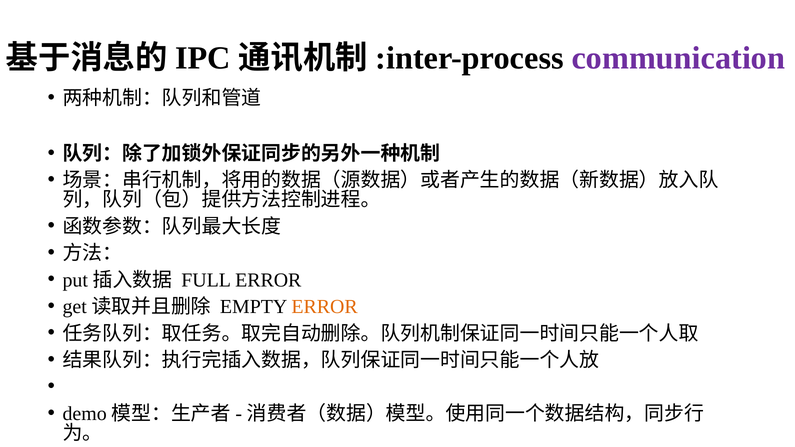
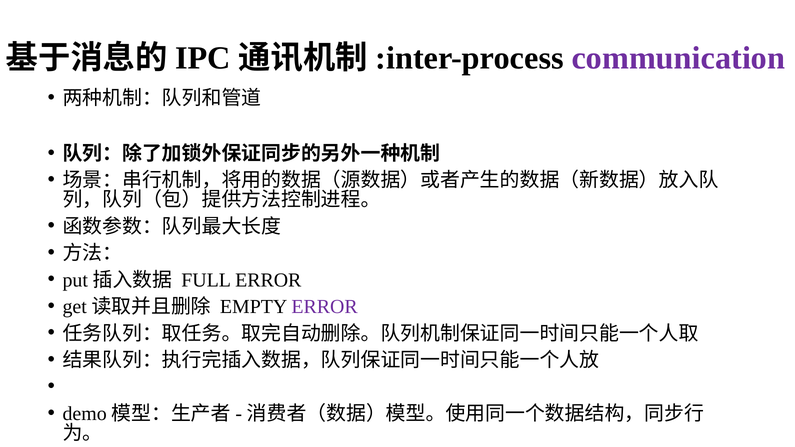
ERROR at (325, 307) colour: orange -> purple
